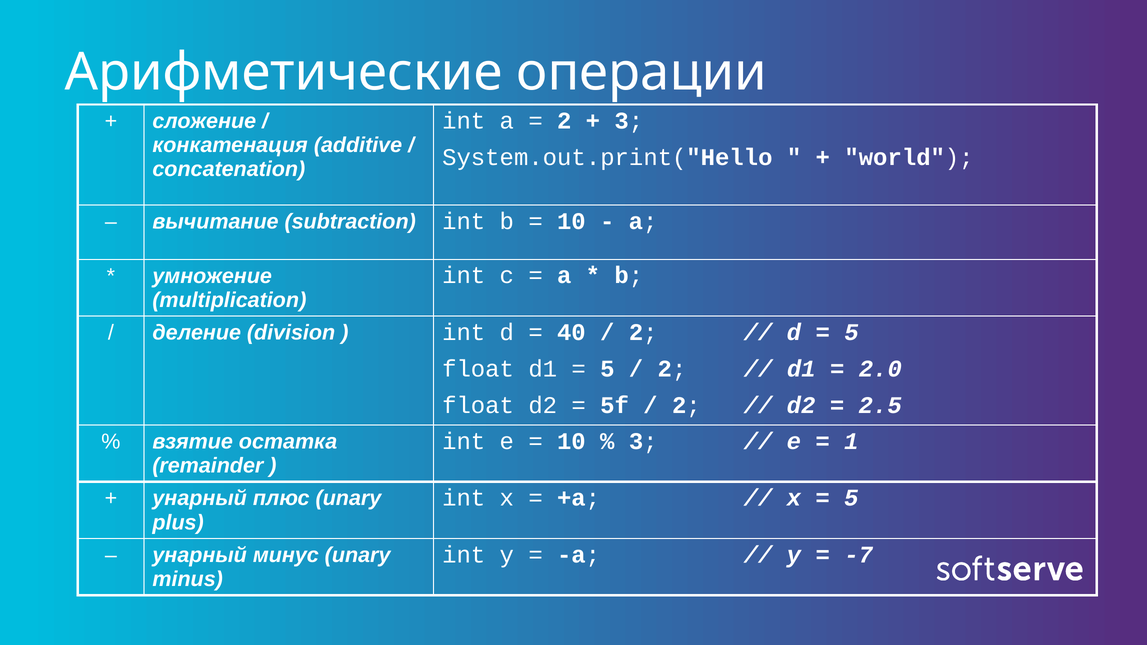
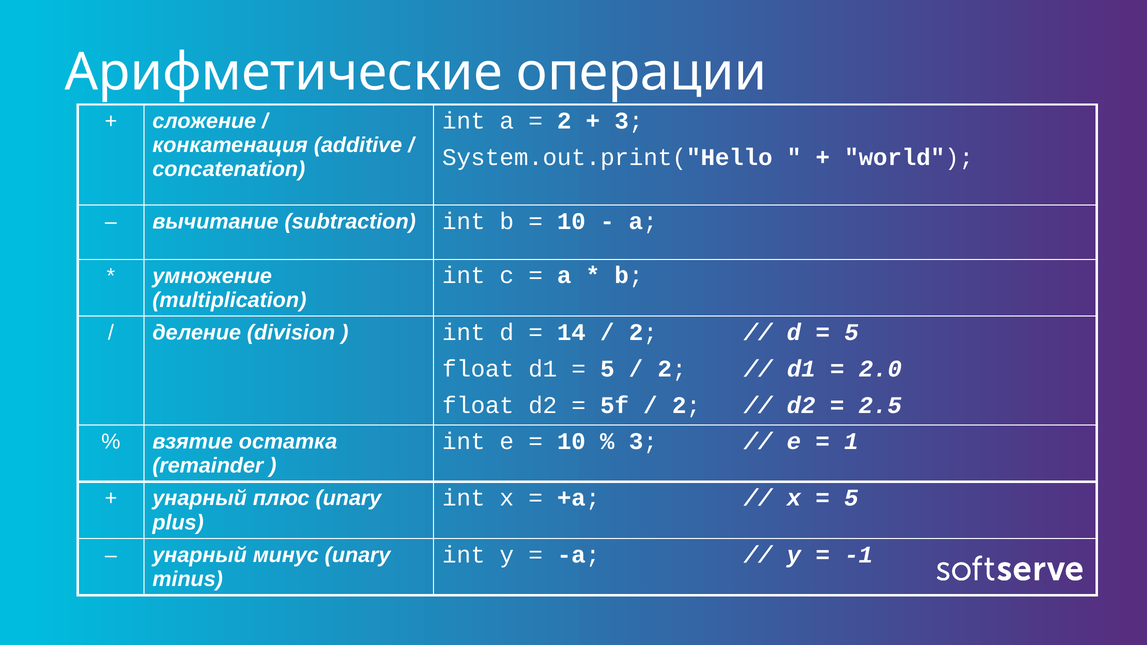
40: 40 -> 14
-7: -7 -> -1
